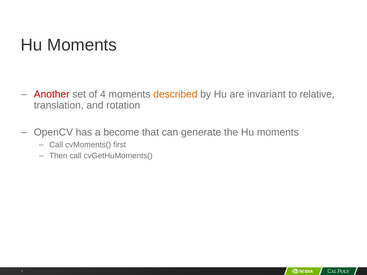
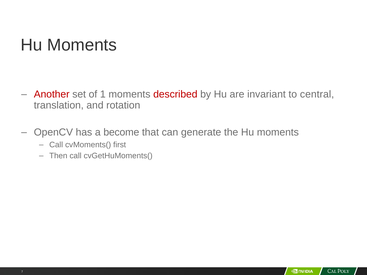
4: 4 -> 1
described colour: orange -> red
relative: relative -> central
